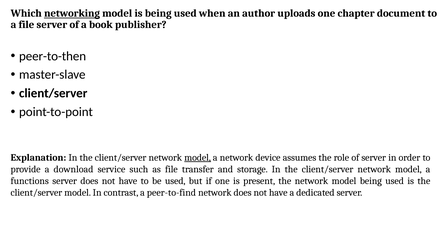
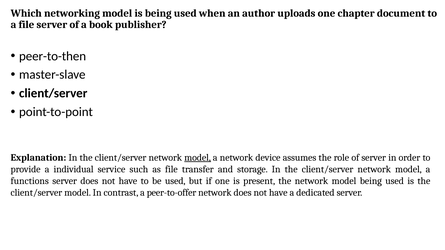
networking underline: present -> none
download: download -> individual
peer-to-find: peer-to-find -> peer-to-offer
